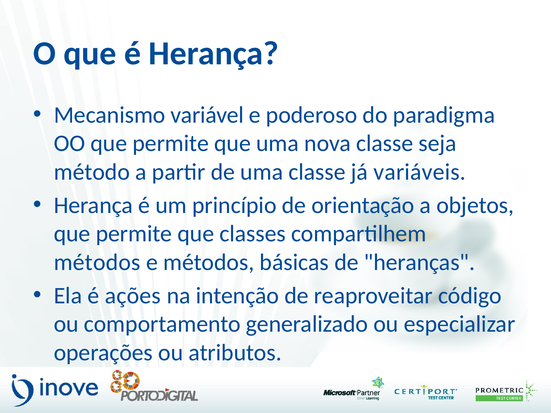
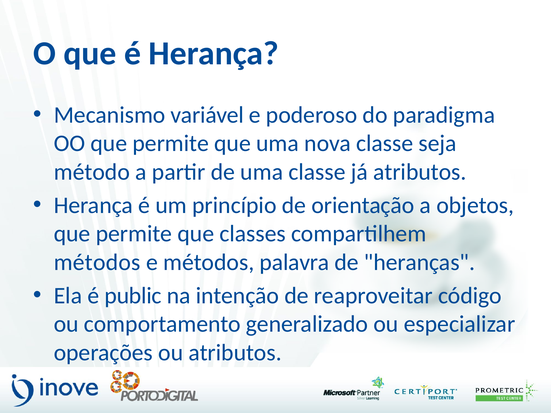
já variáveis: variáveis -> atributos
básicas: básicas -> palavra
ações: ações -> public
